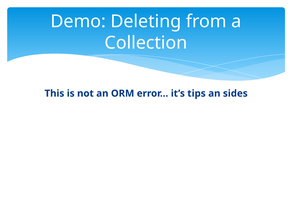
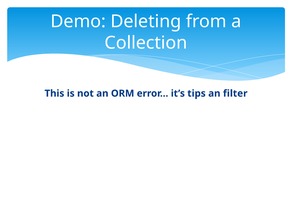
sides: sides -> filter
